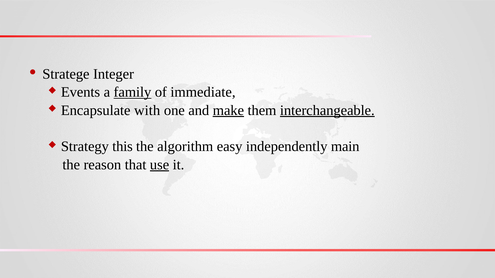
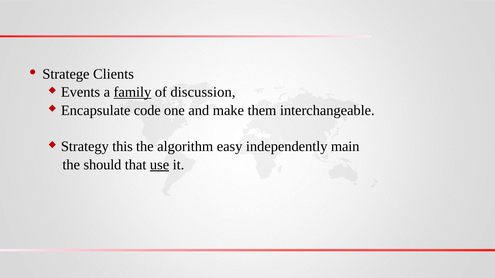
Integer: Integer -> Clients
immediate: immediate -> discussion
with: with -> code
make underline: present -> none
interchangeable underline: present -> none
reason: reason -> should
